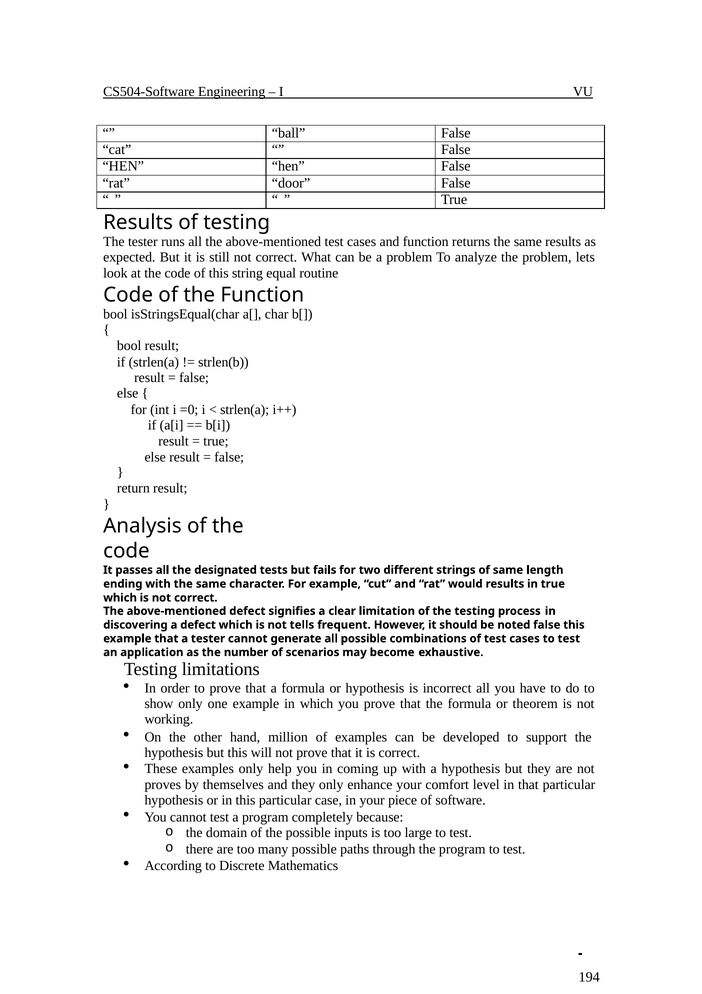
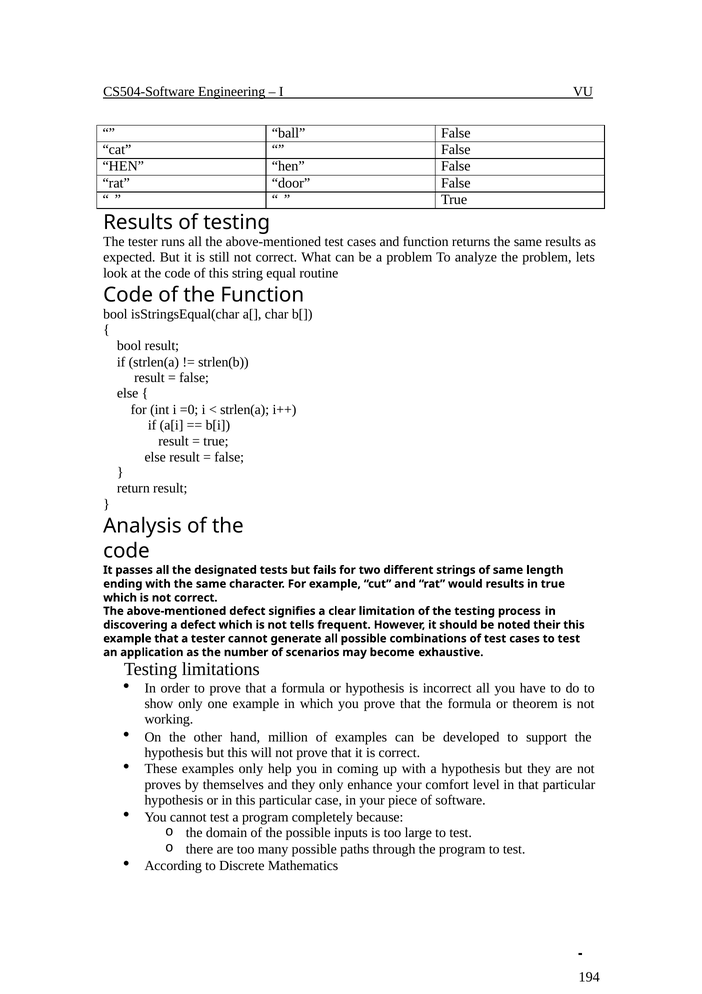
noted false: false -> their
